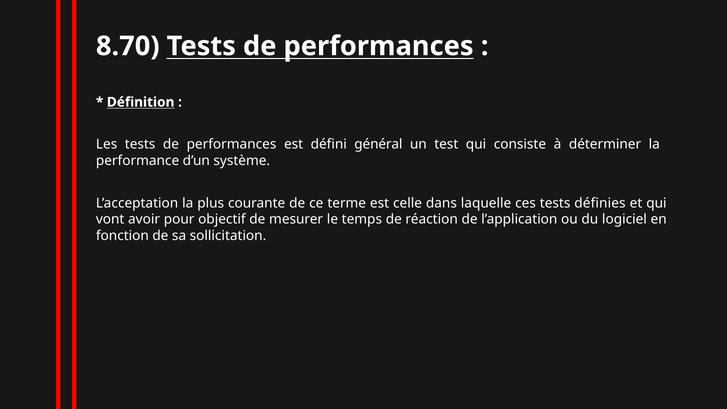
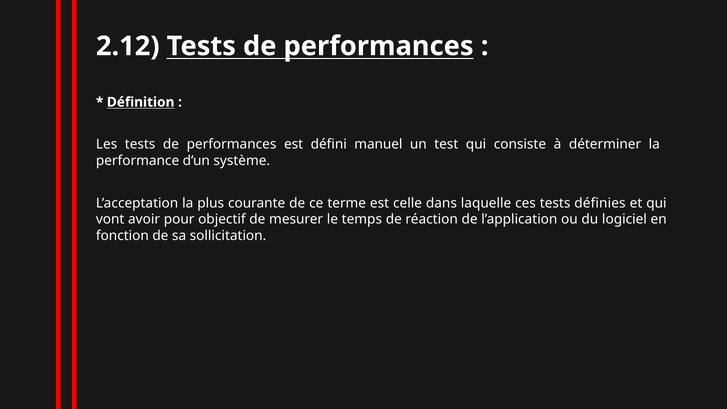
8.70: 8.70 -> 2.12
général: général -> manuel
